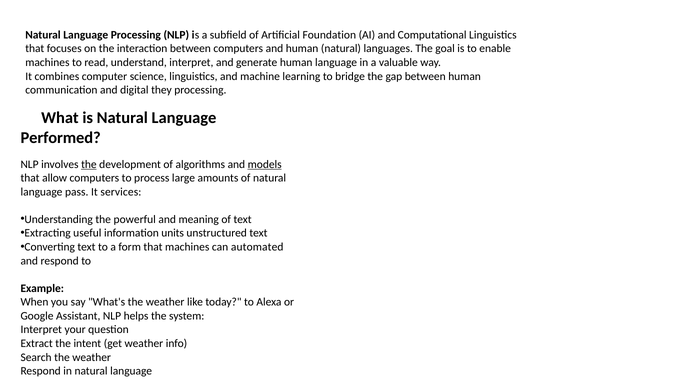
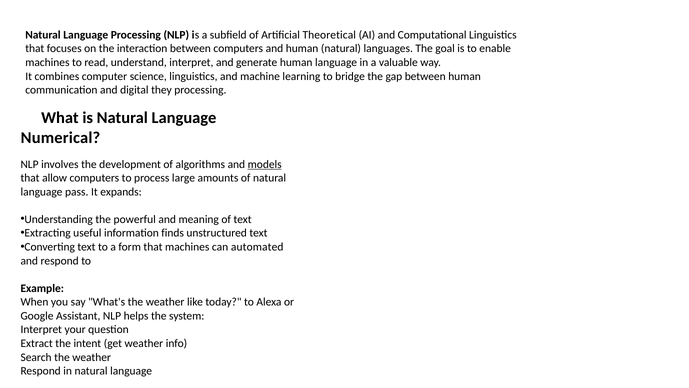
Foundation: Foundation -> Theoretical
Performed: Performed -> Numerical
the at (89, 164) underline: present -> none
services: services -> expands
units: units -> finds
